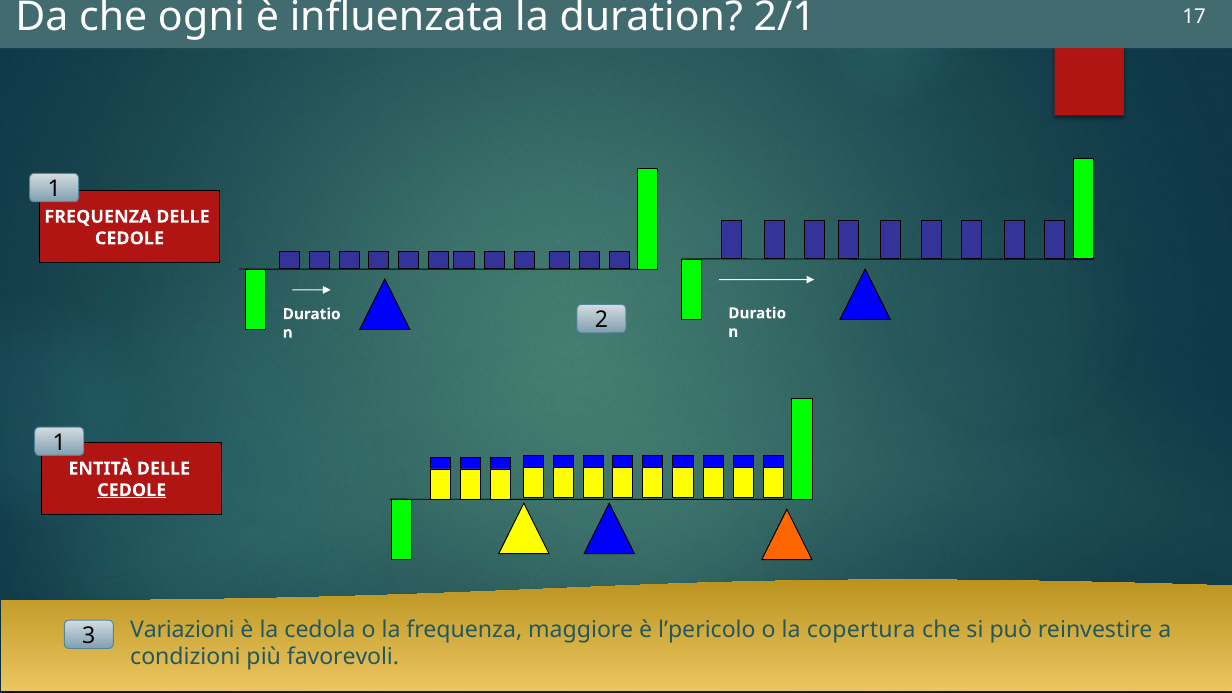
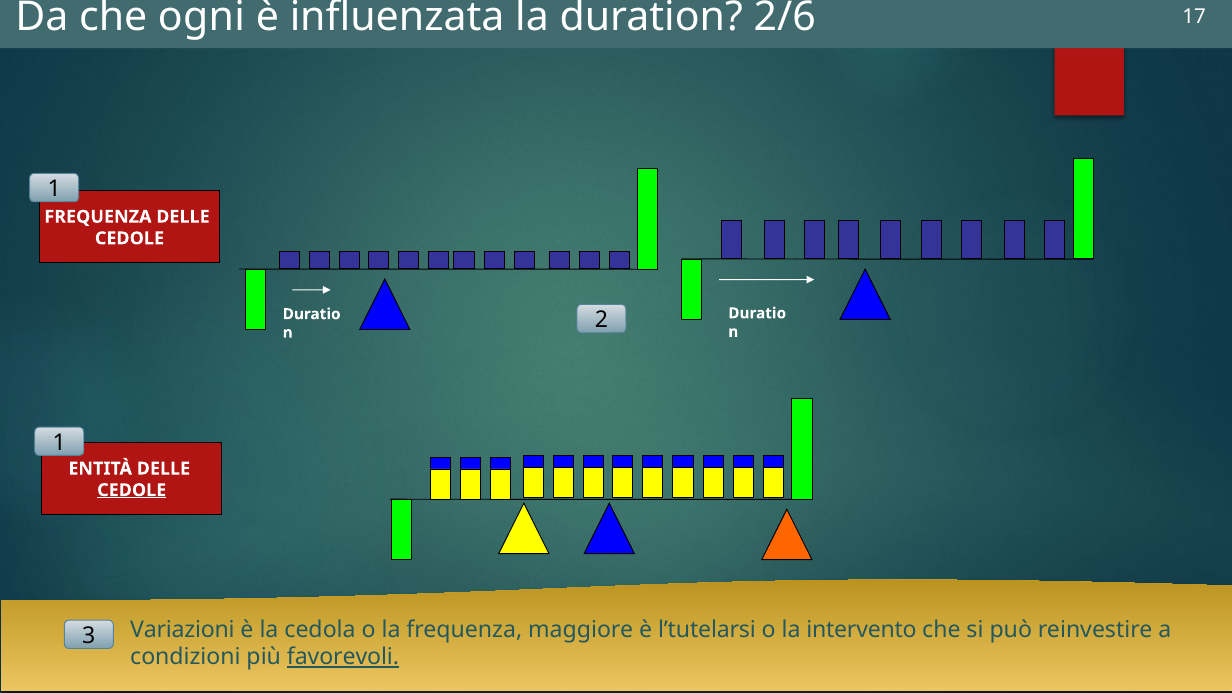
2/1: 2/1 -> 2/6
l’pericolo: l’pericolo -> l’tutelarsi
copertura: copertura -> intervento
favorevoli underline: none -> present
